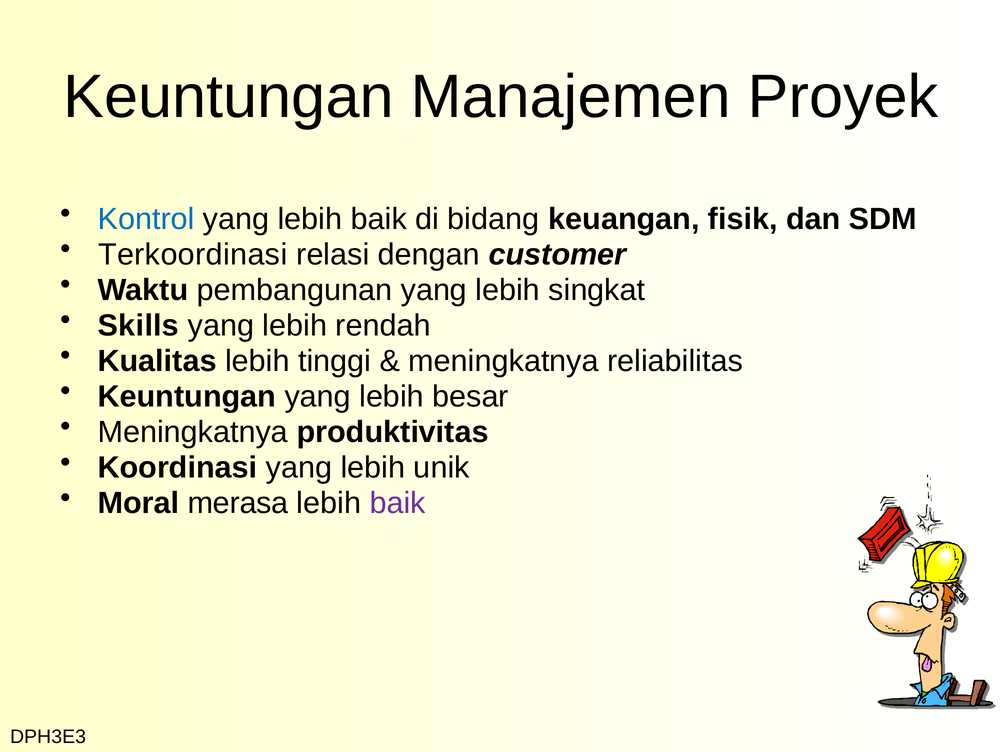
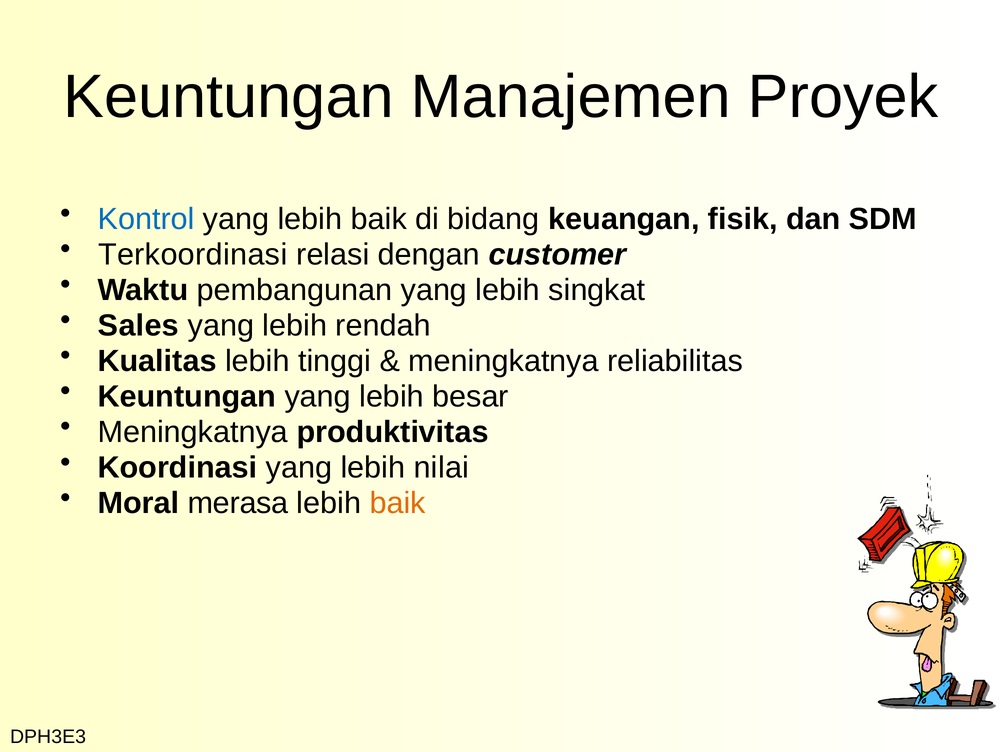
Skills: Skills -> Sales
unik: unik -> nilai
baik at (398, 503) colour: purple -> orange
